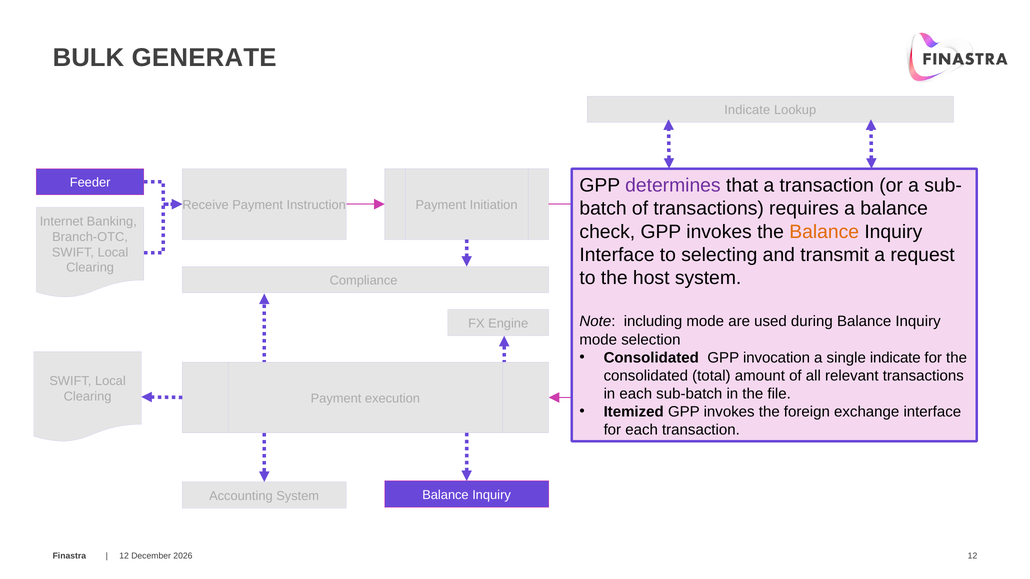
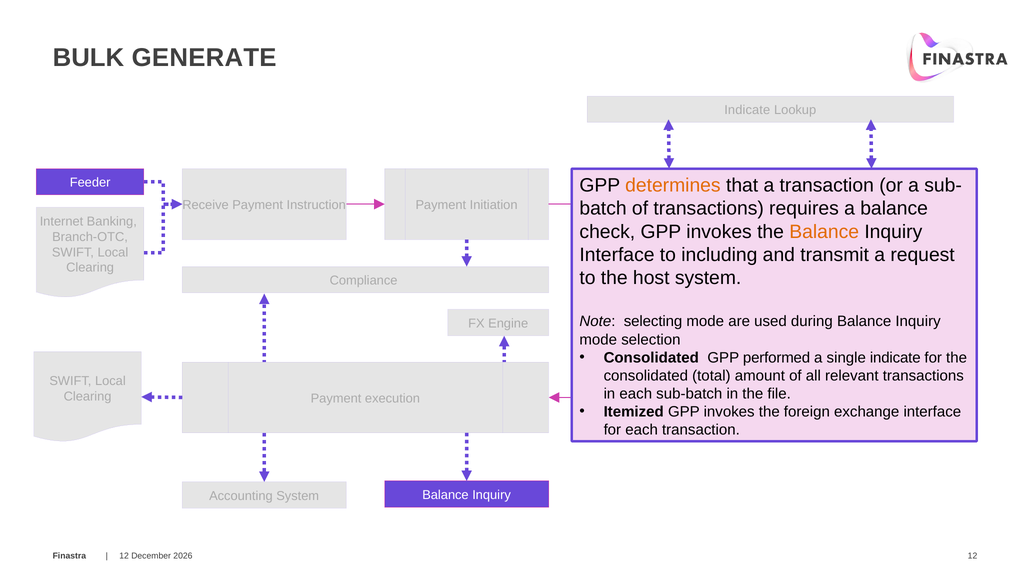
determines colour: purple -> orange
selecting: selecting -> including
including: including -> selecting
invocation: invocation -> performed
